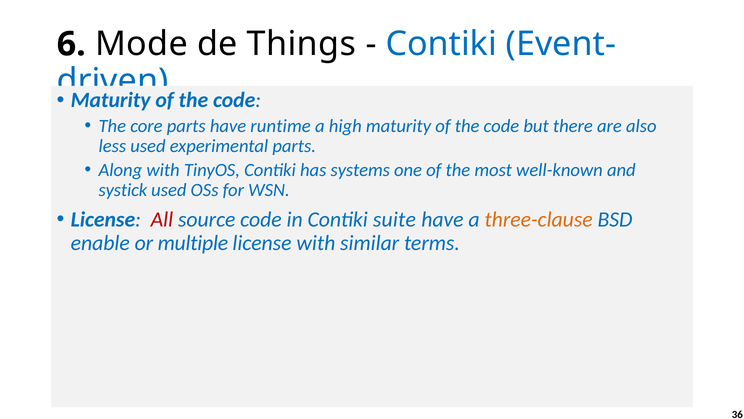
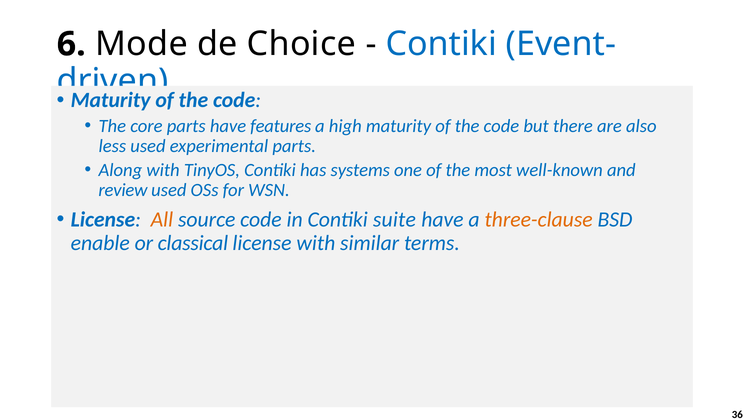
Things: Things -> Choice
runtime: runtime -> features
systick: systick -> review
All colour: red -> orange
multiple: multiple -> classical
